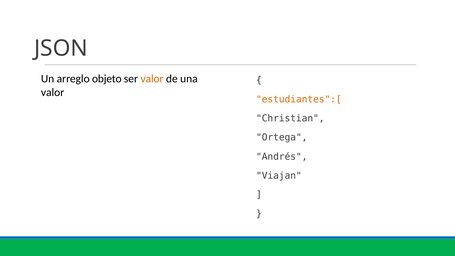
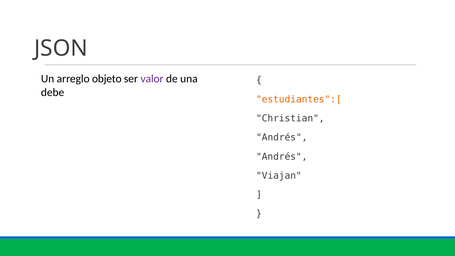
valor at (152, 79) colour: orange -> purple
valor at (53, 93): valor -> debe
Ortega at (282, 137): Ortega -> Andrés
